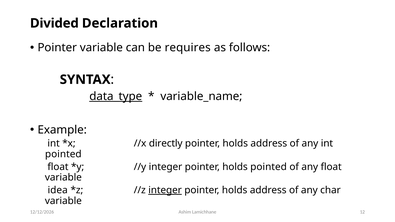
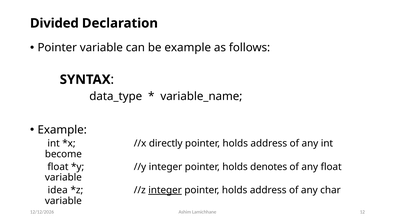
be requires: requires -> example
data_type underline: present -> none
pointed at (63, 154): pointed -> become
holds pointed: pointed -> denotes
